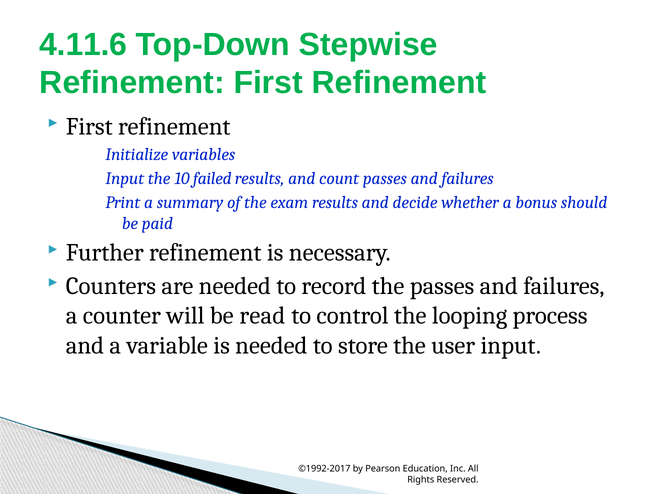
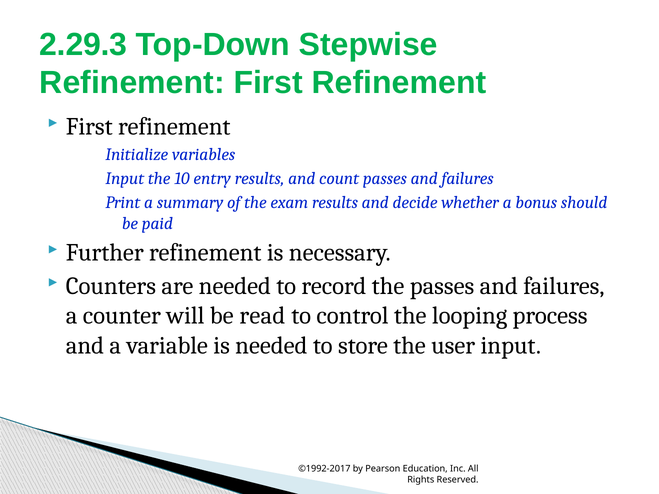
4.11.6: 4.11.6 -> 2.29.3
failed: failed -> entry
